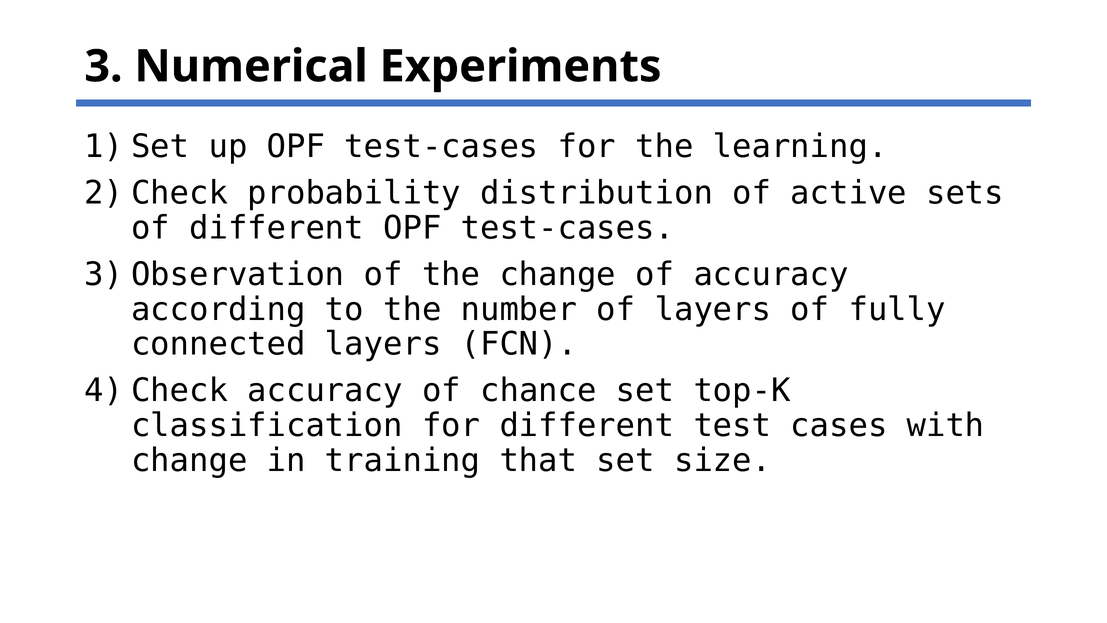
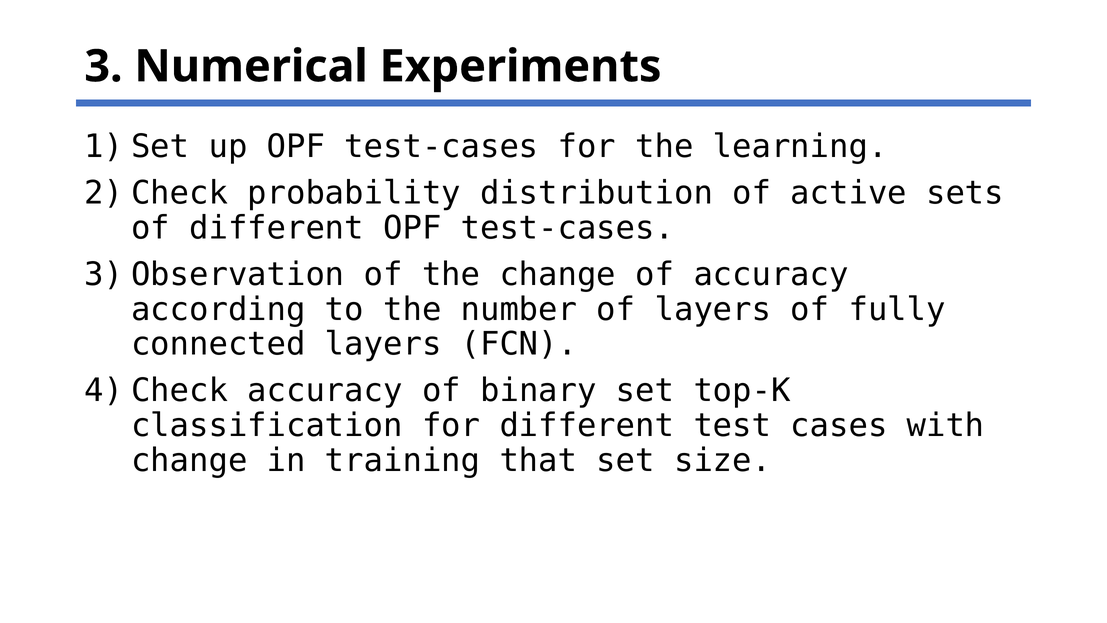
chance: chance -> binary
